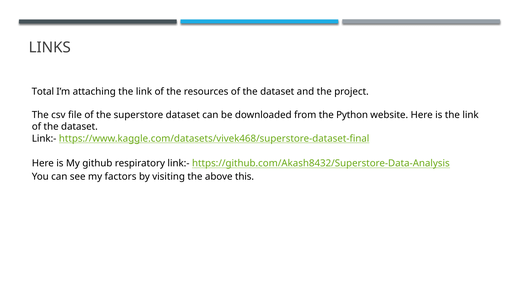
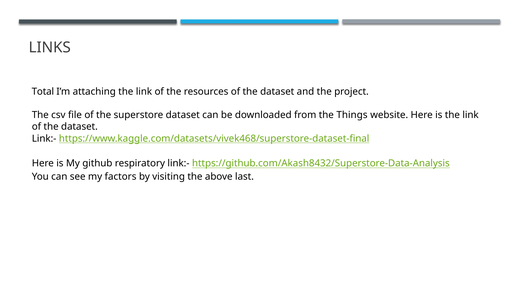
Python: Python -> Things
this: this -> last
